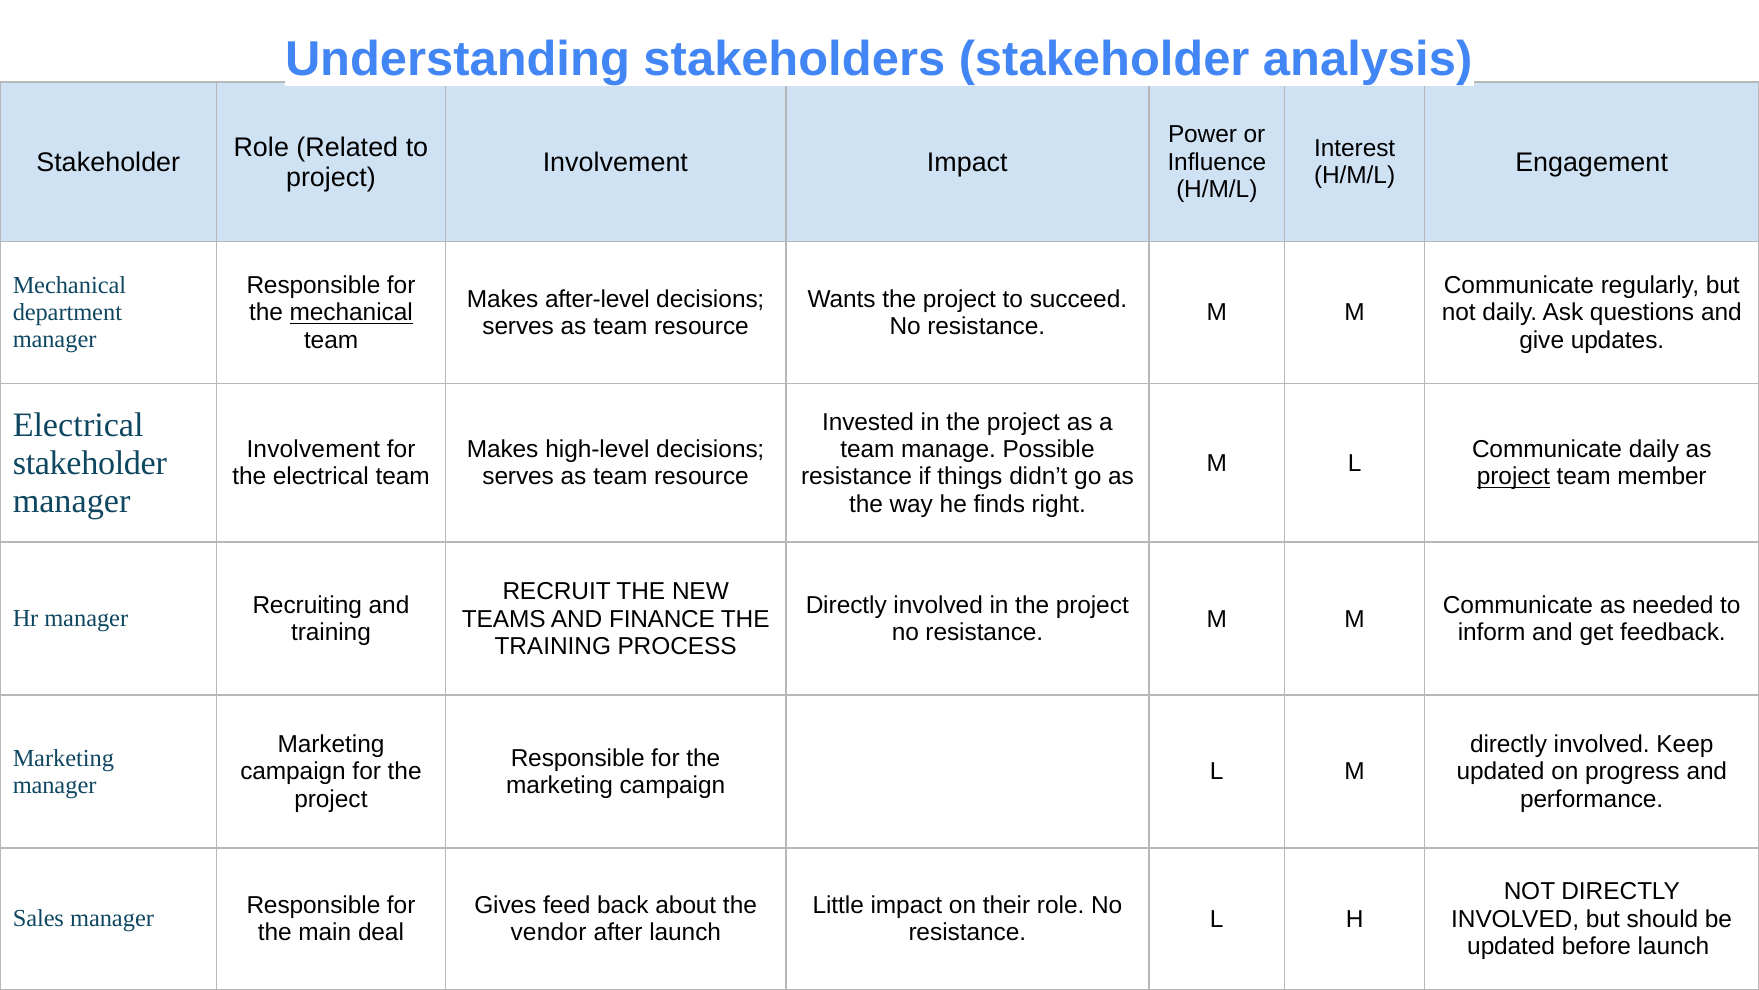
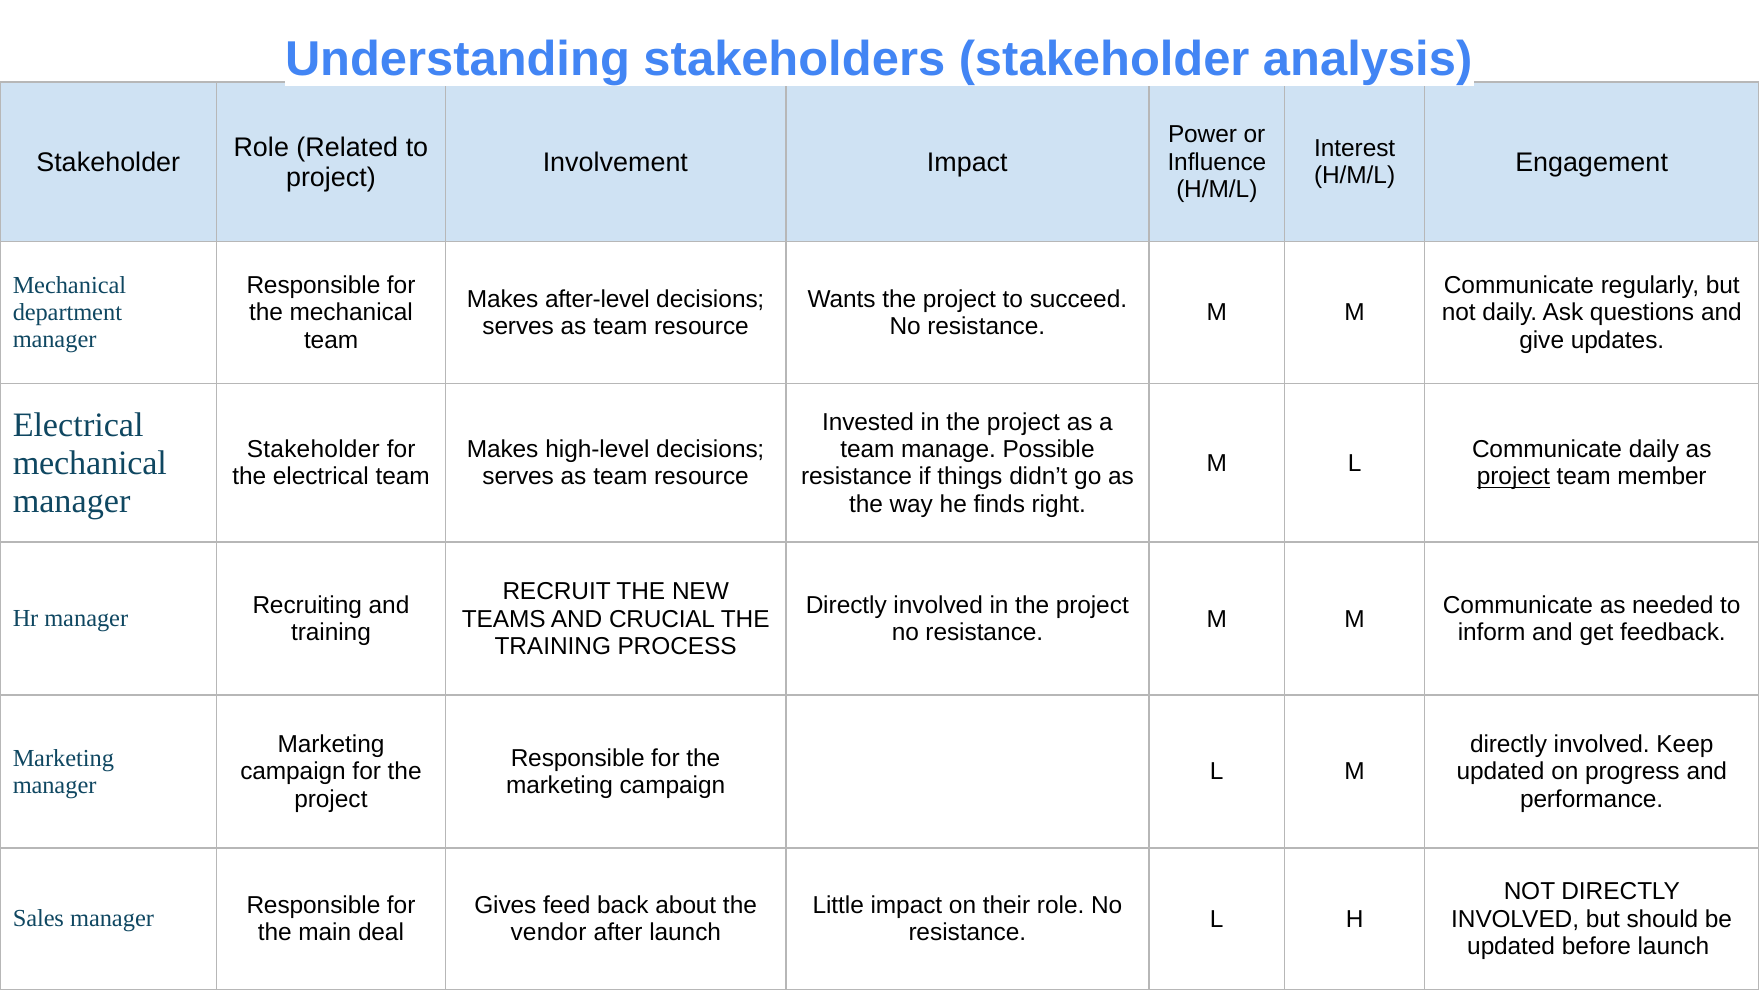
mechanical at (351, 313) underline: present -> none
Involvement at (313, 449): Involvement -> Stakeholder
stakeholder at (90, 463): stakeholder -> mechanical
FINANCE: FINANCE -> CRUCIAL
